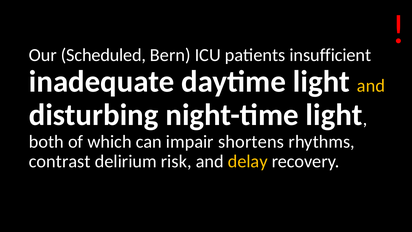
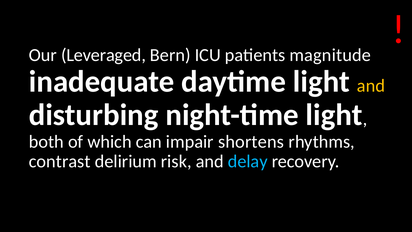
Scheduled: Scheduled -> Leveraged
insufficient: insufficient -> magnitude
delay colour: yellow -> light blue
